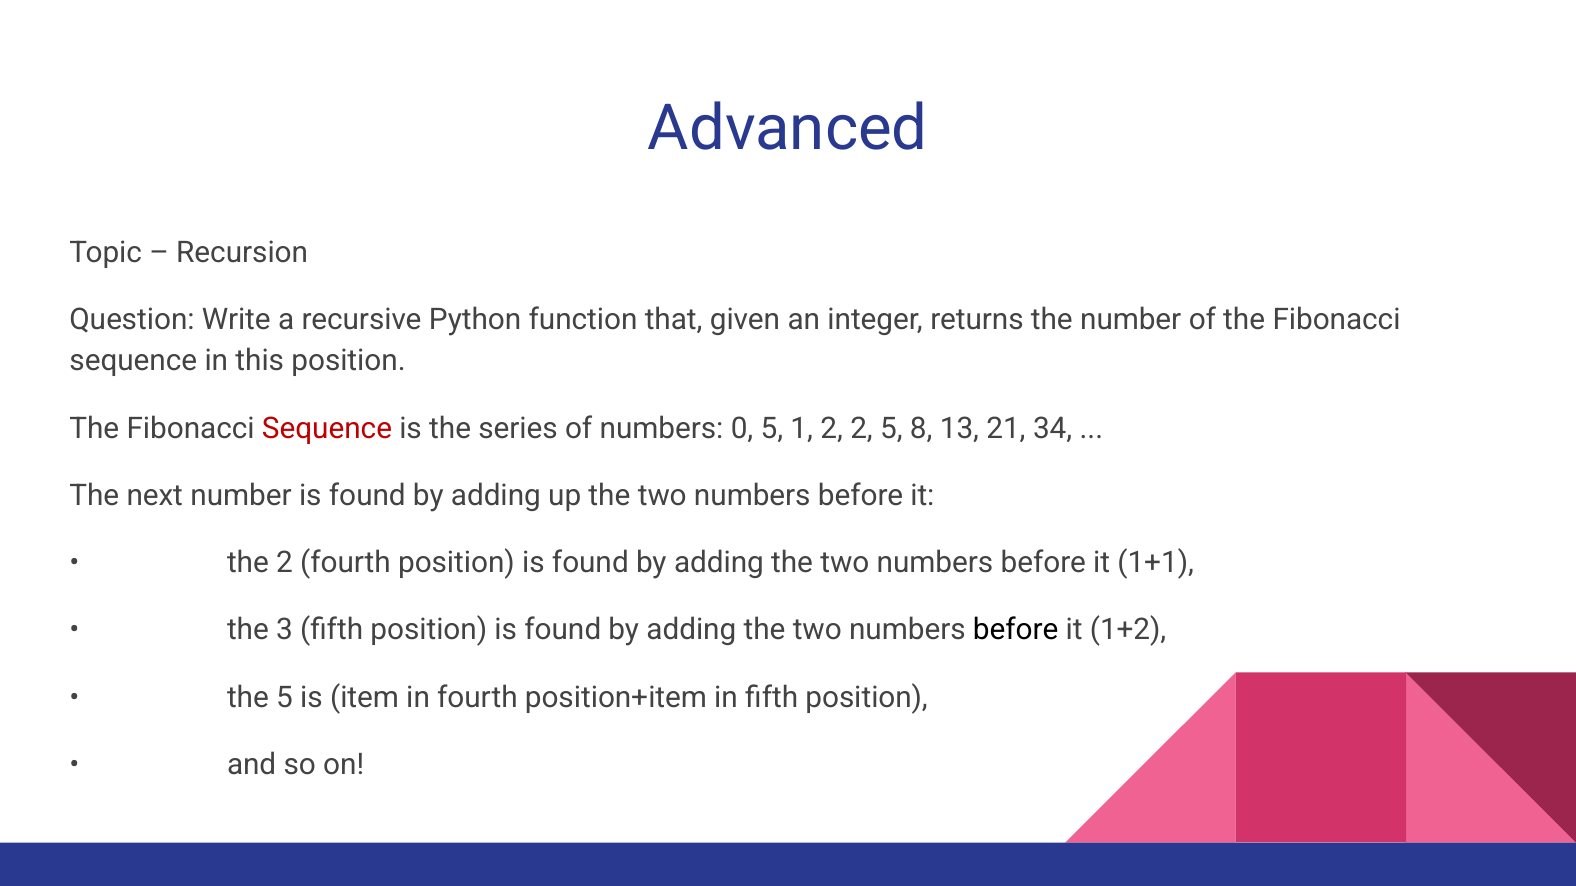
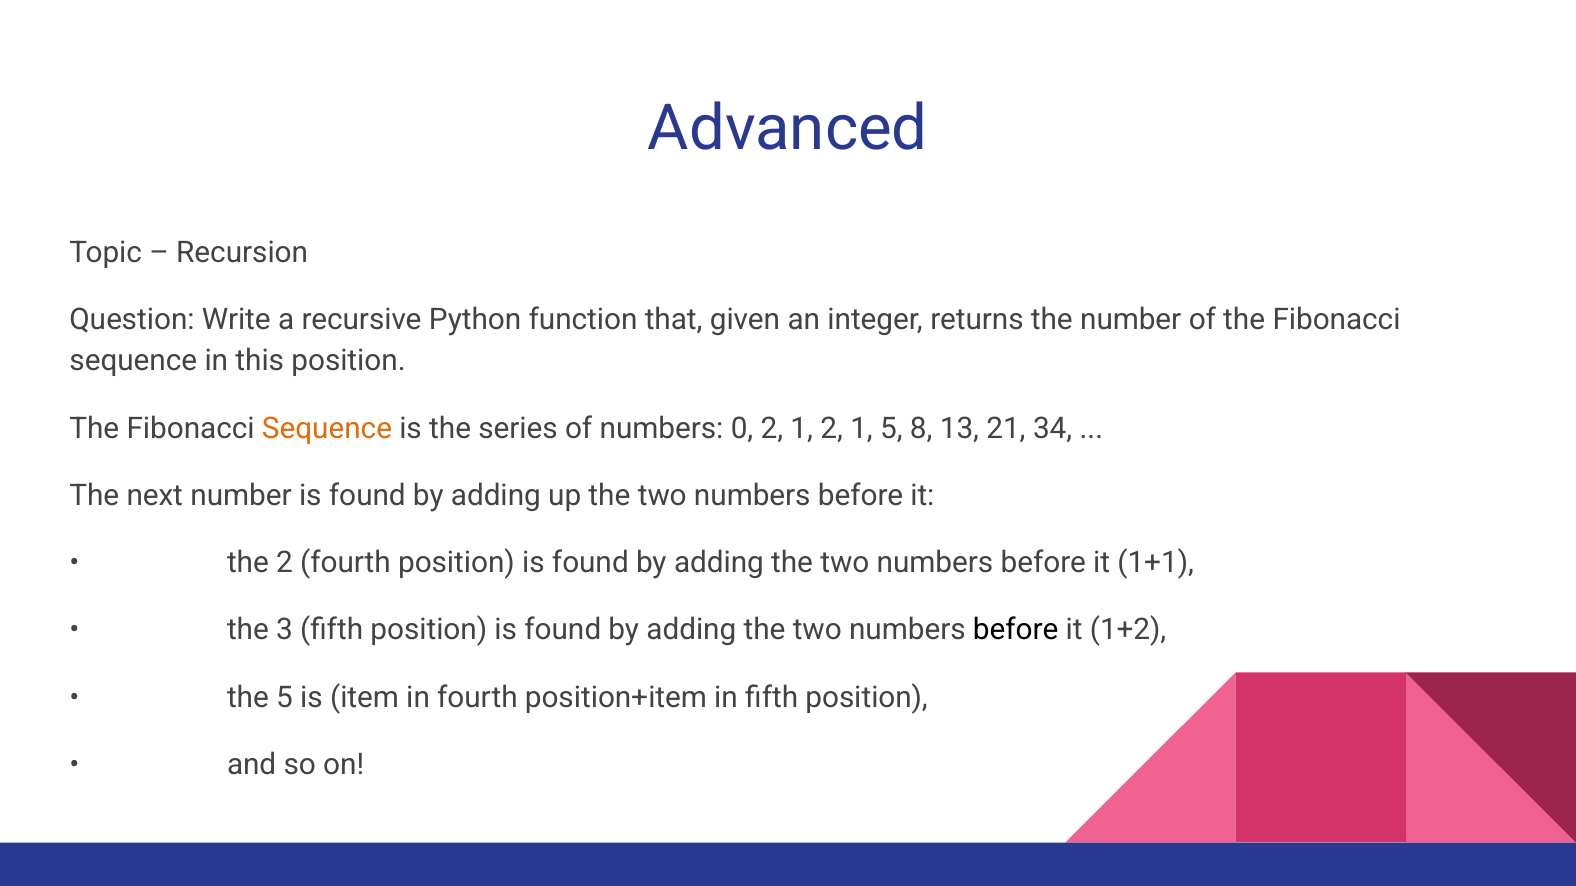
Sequence at (327, 429) colour: red -> orange
0 5: 5 -> 2
1 2 2: 2 -> 1
